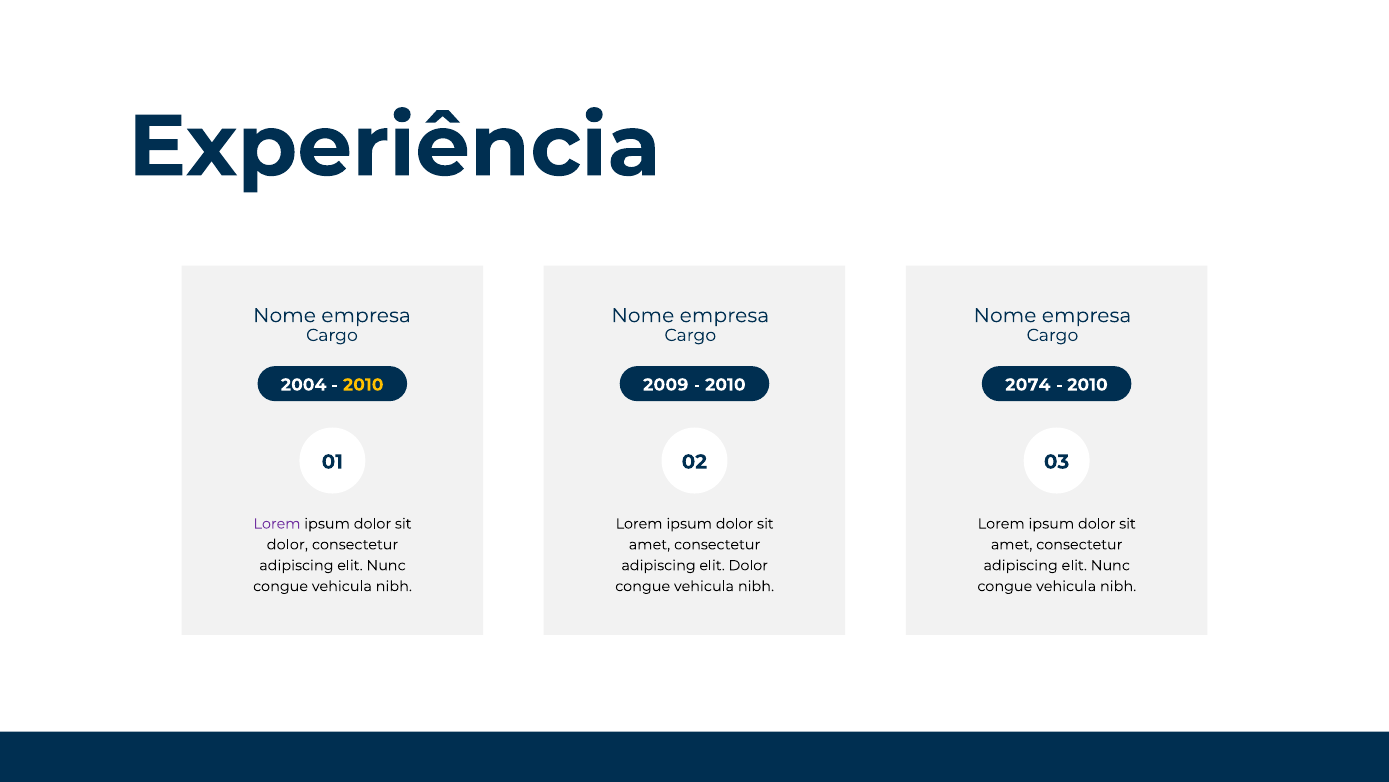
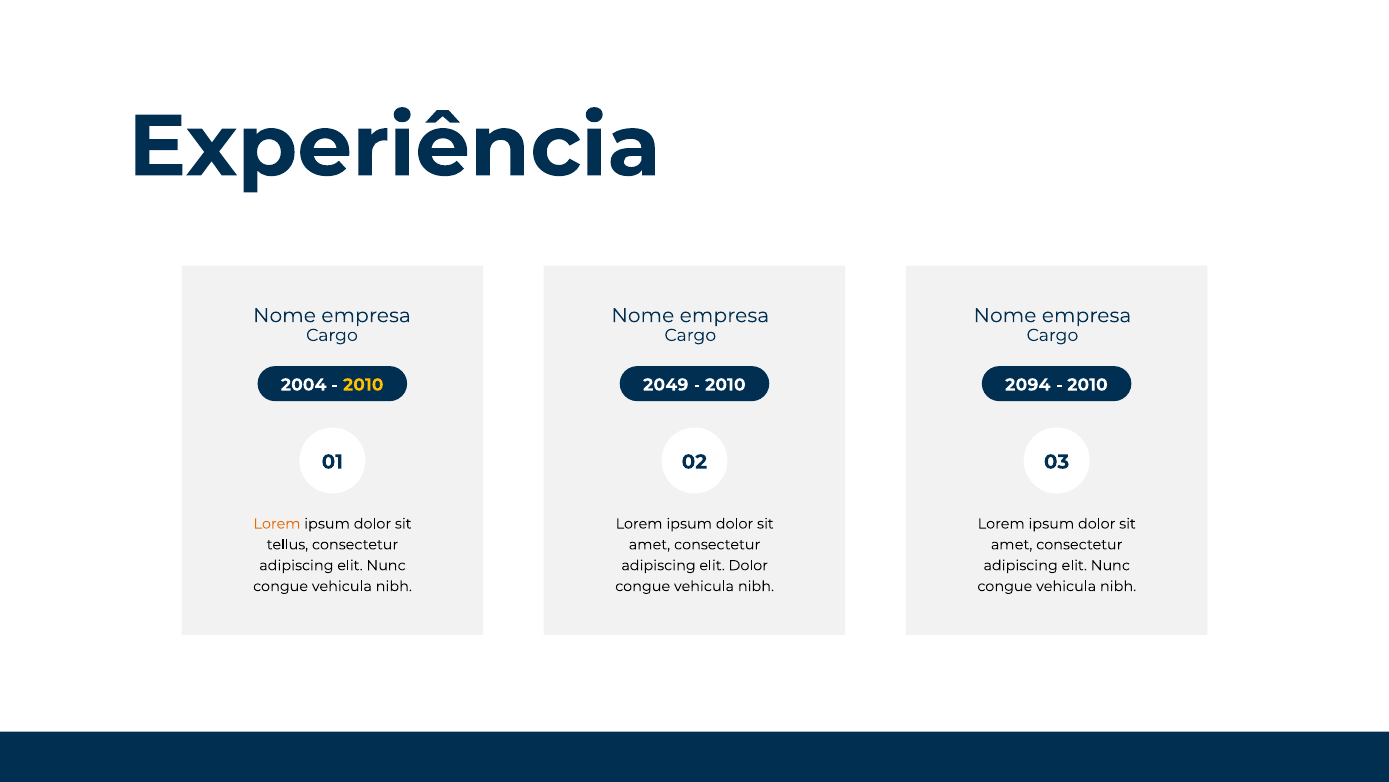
2009: 2009 -> 2049
2074: 2074 -> 2094
Lorem at (277, 523) colour: purple -> orange
dolor at (287, 544): dolor -> tellus
